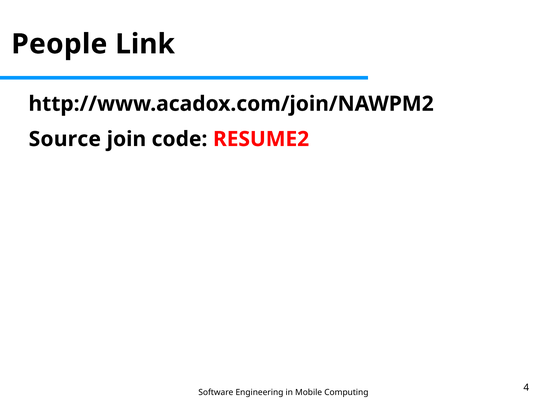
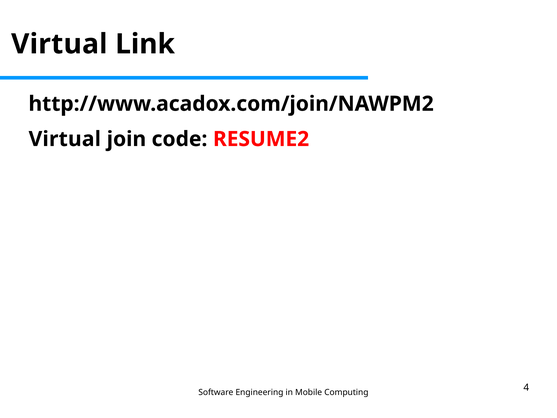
People at (59, 44): People -> Virtual
Source at (65, 139): Source -> Virtual
